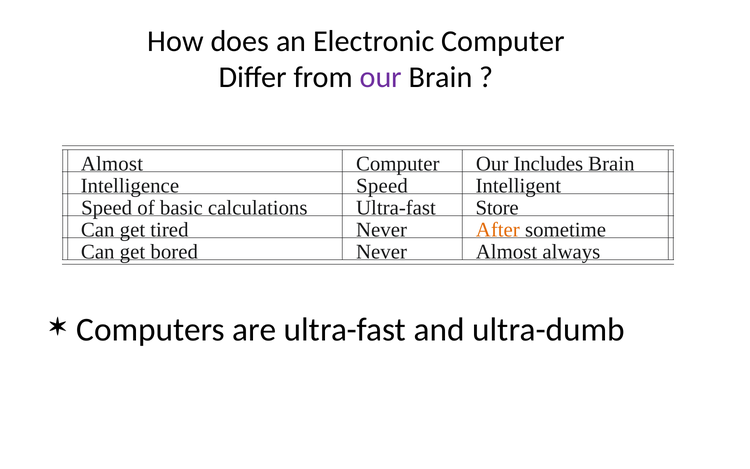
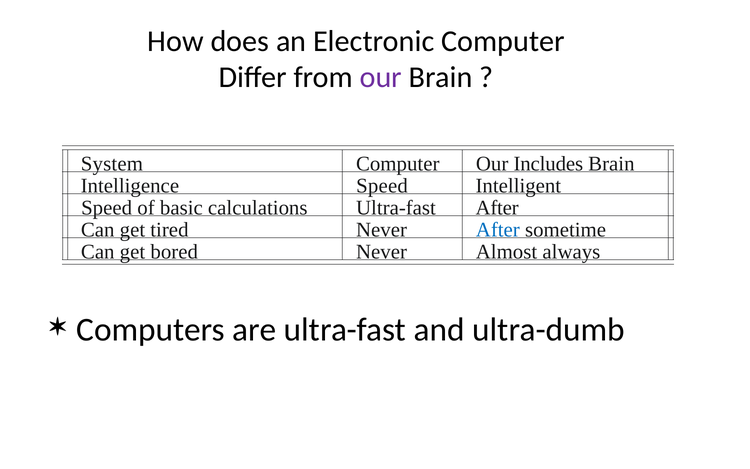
Almost at (112, 164): Almost -> System
Ultra-fast Store: Store -> After
After at (498, 230) colour: orange -> blue
